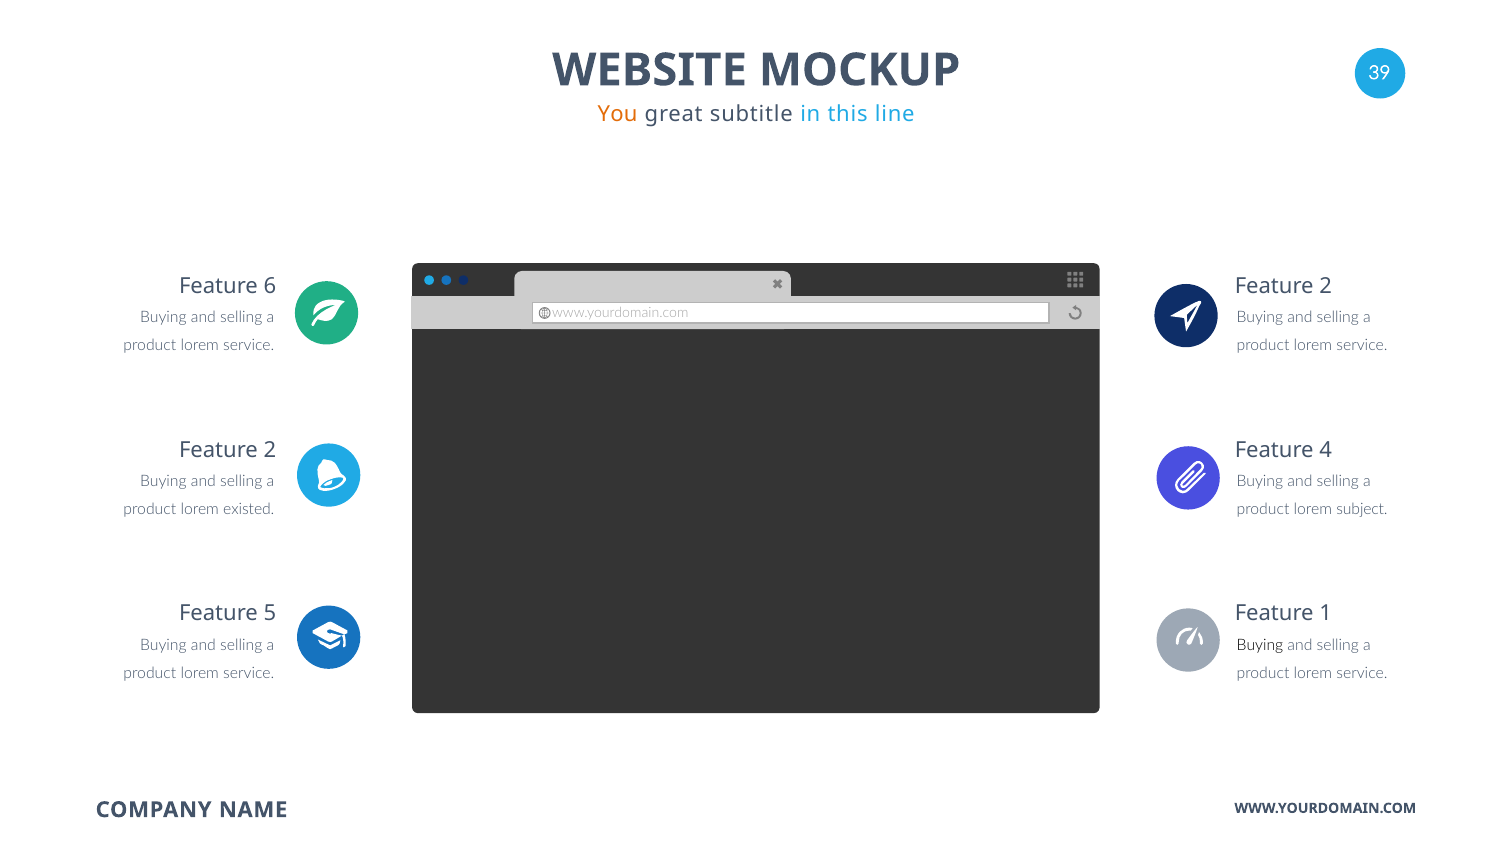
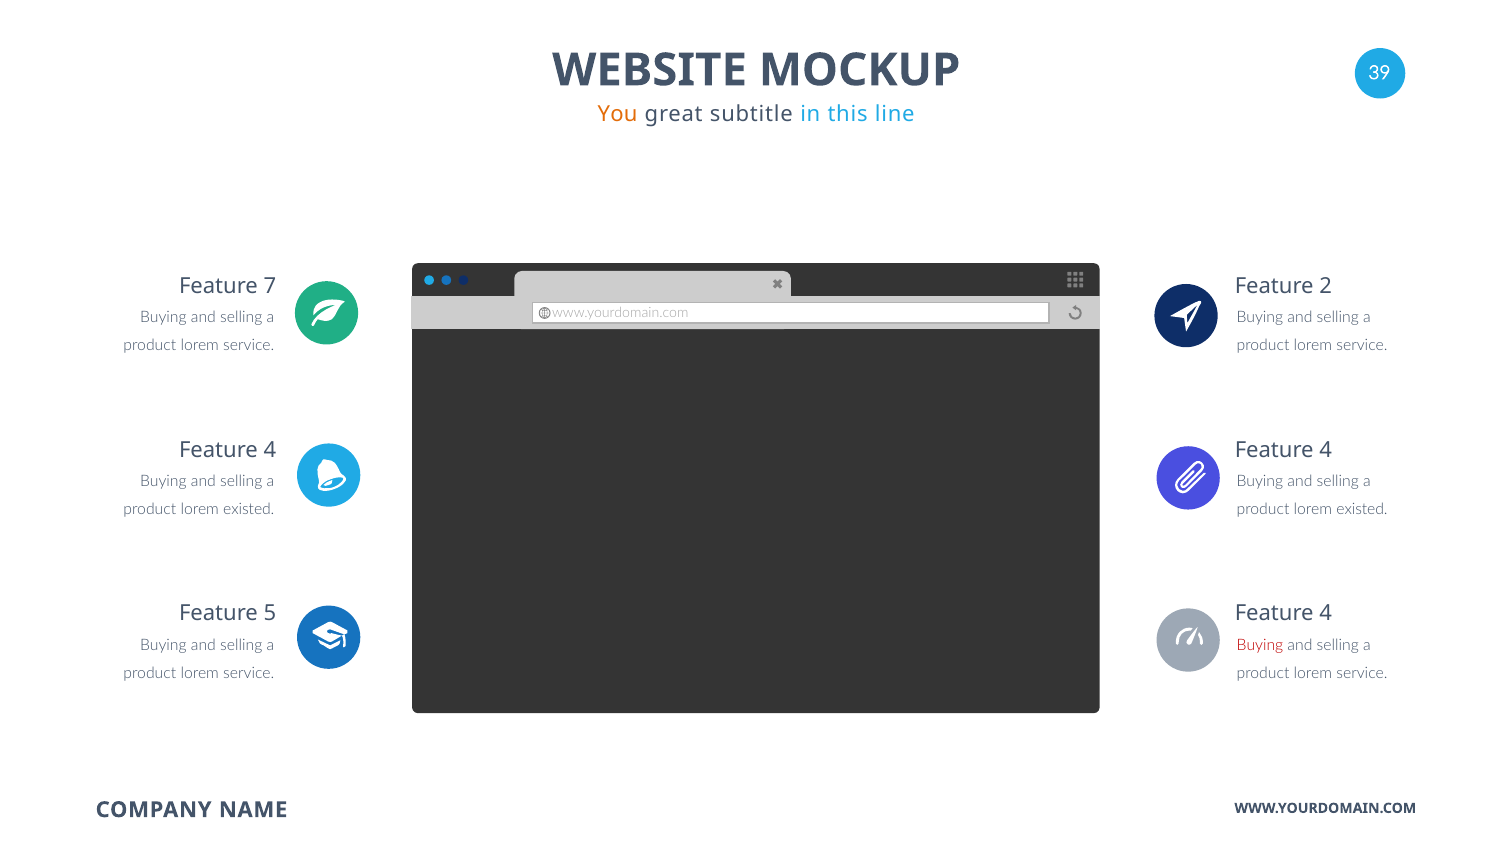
6: 6 -> 7
2 at (270, 450): 2 -> 4
subject at (1362, 510): subject -> existed
1 at (1326, 613): 1 -> 4
Buying at (1260, 645) colour: black -> red
